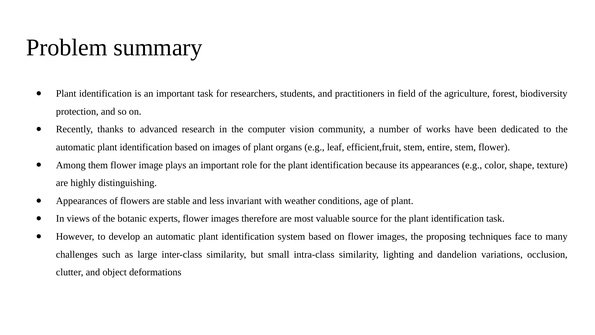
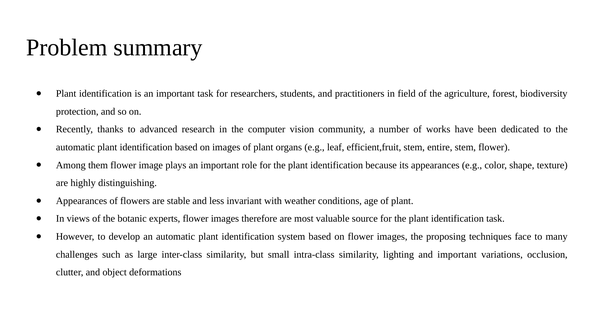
and dandelion: dandelion -> important
